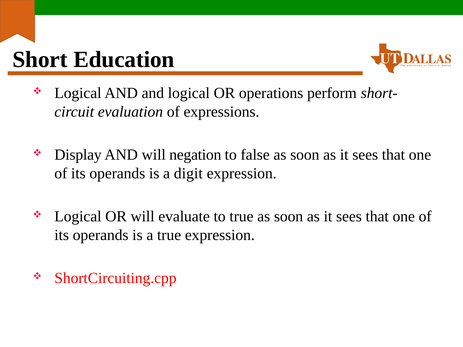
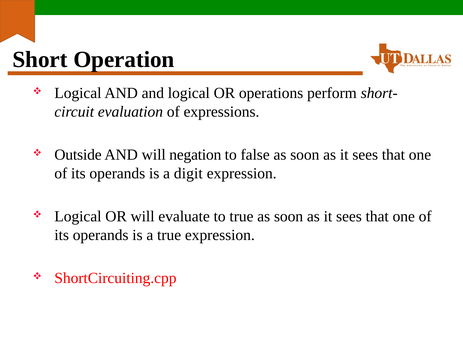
Education: Education -> Operation
Display: Display -> Outside
